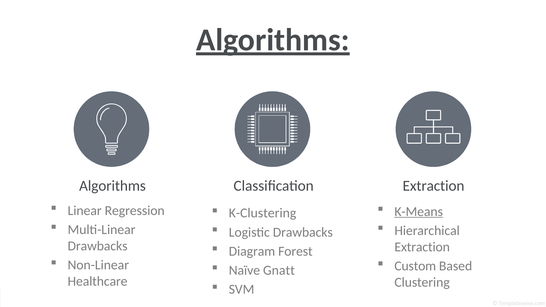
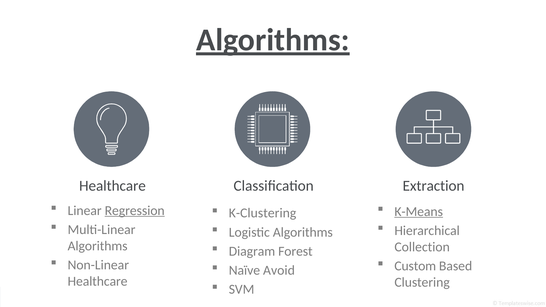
Algorithms at (112, 186): Algorithms -> Healthcare
Regression underline: none -> present
Logistic Drawbacks: Drawbacks -> Algorithms
Drawbacks at (98, 246): Drawbacks -> Algorithms
Extraction at (422, 247): Extraction -> Collection
Gnatt: Gnatt -> Avoid
